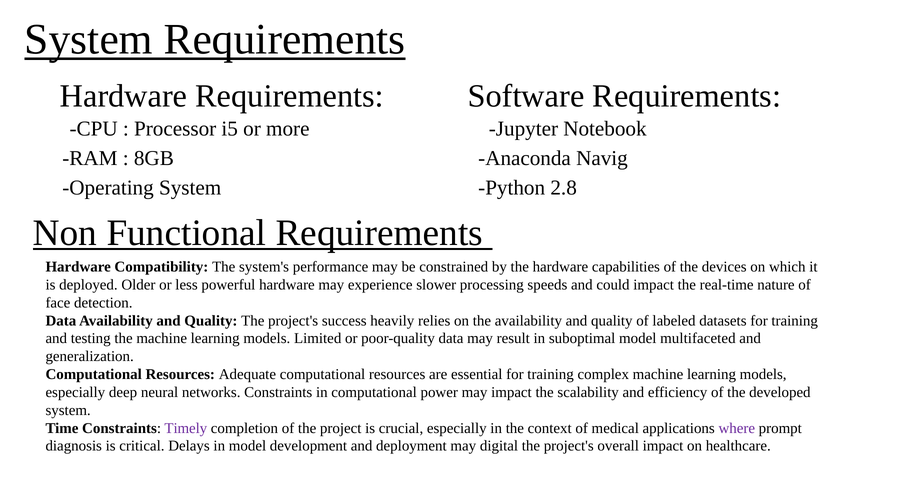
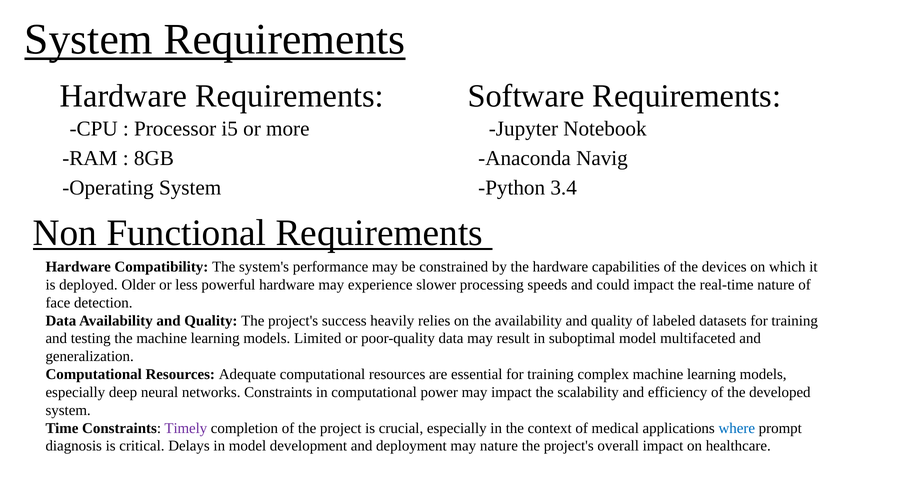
2.8: 2.8 -> 3.4
where colour: purple -> blue
may digital: digital -> nature
